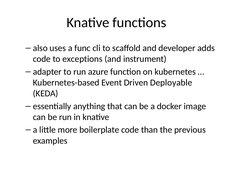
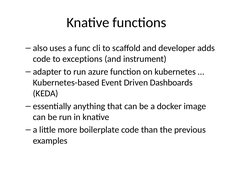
Deployable: Deployable -> Dashboards
